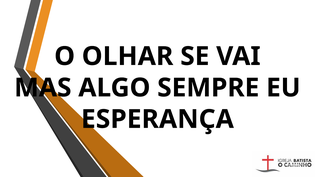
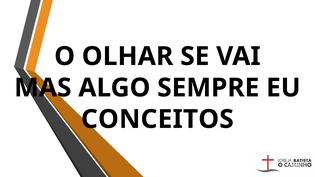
ESPERANÇA: ESPERANÇA -> CONCEITOS
